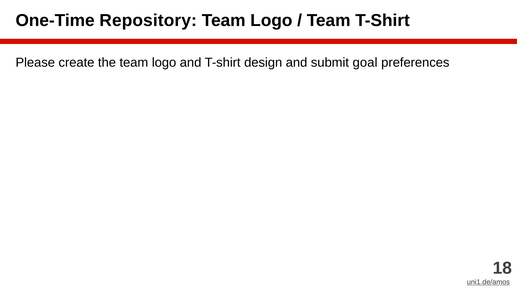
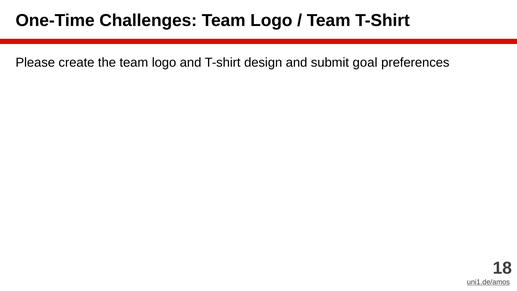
Repository: Repository -> Challenges
